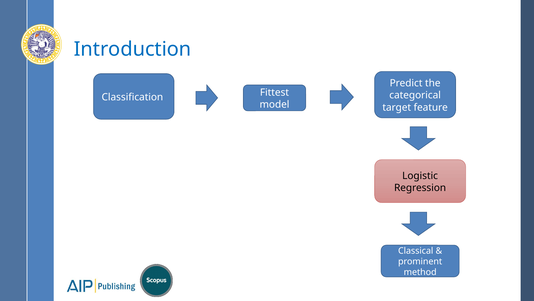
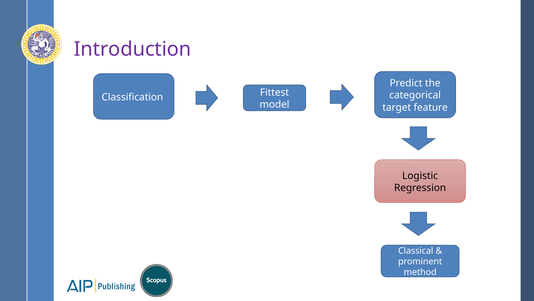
Introduction colour: blue -> purple
